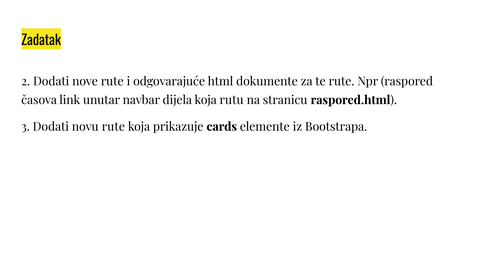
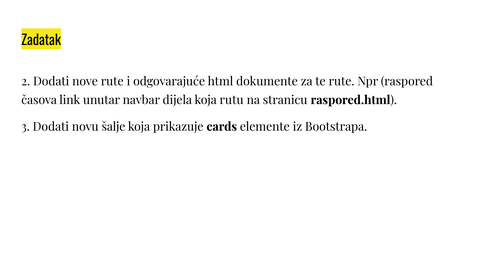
novu rute: rute -> šalje
